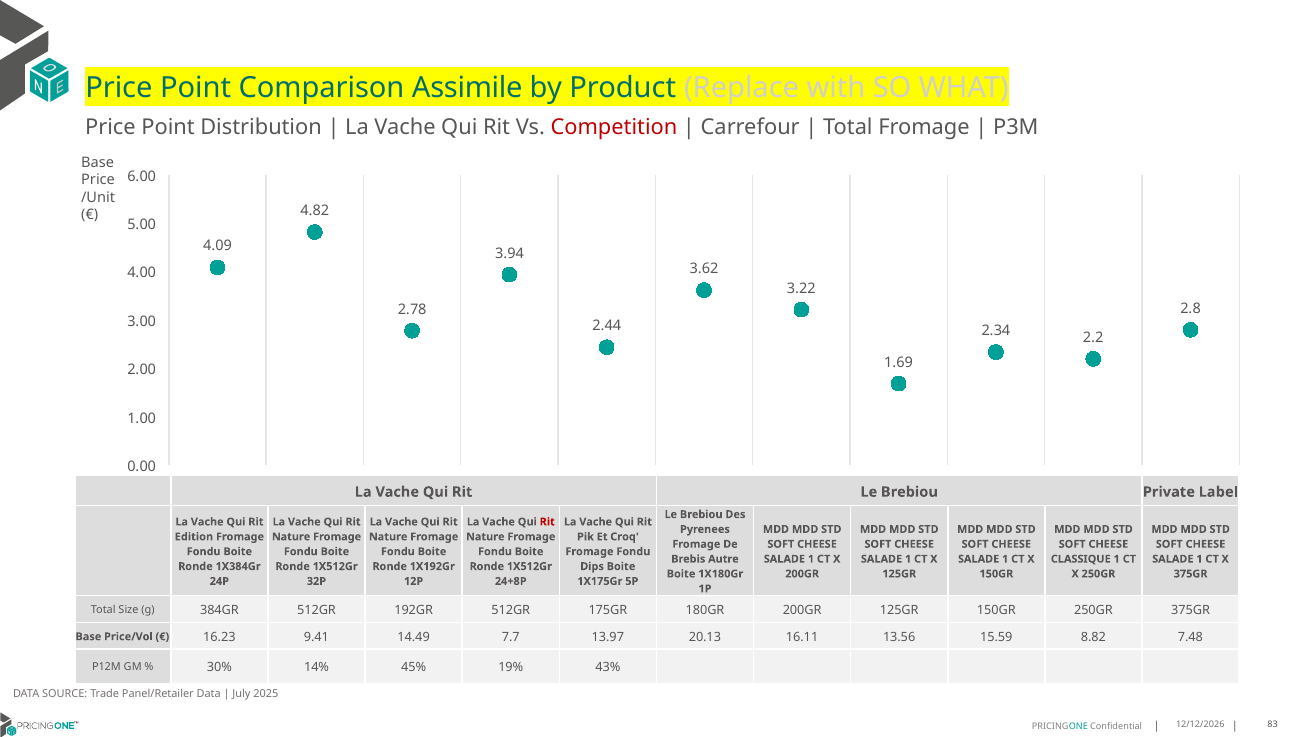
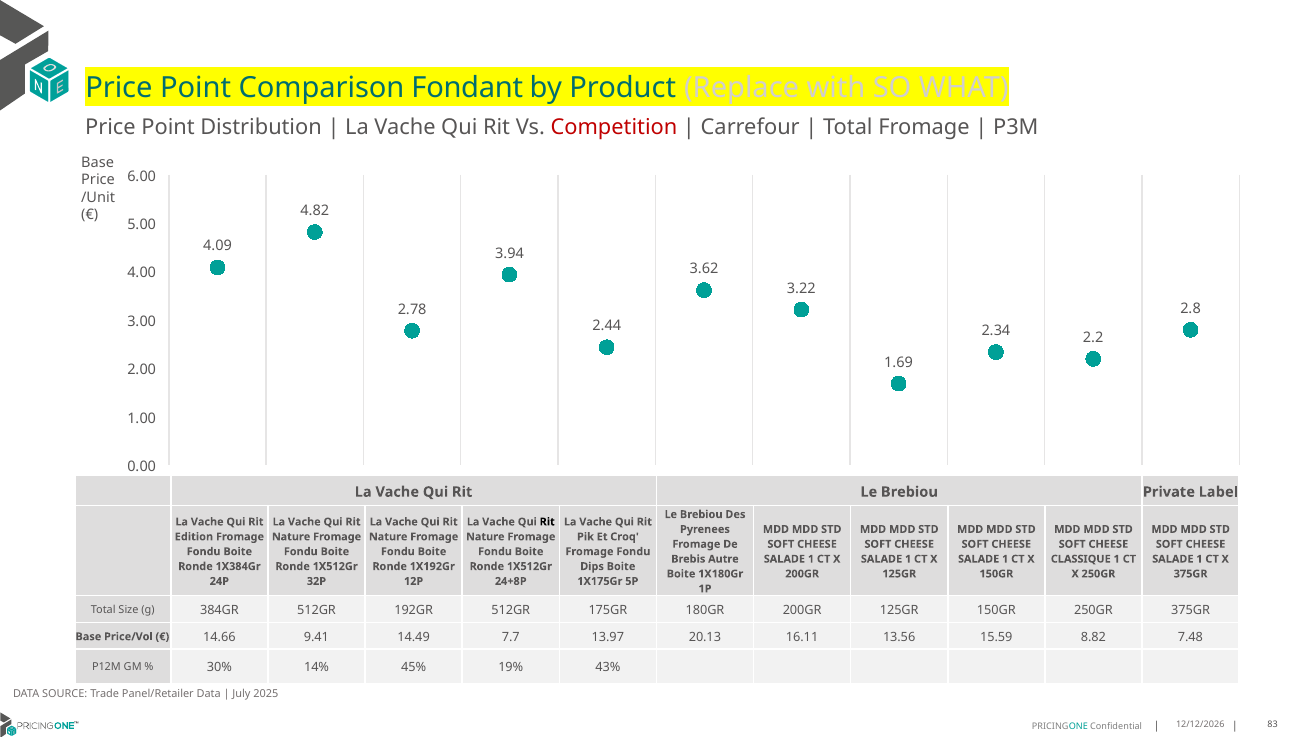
Assimile: Assimile -> Fondant
Rit at (547, 522) colour: red -> black
16.23: 16.23 -> 14.66
